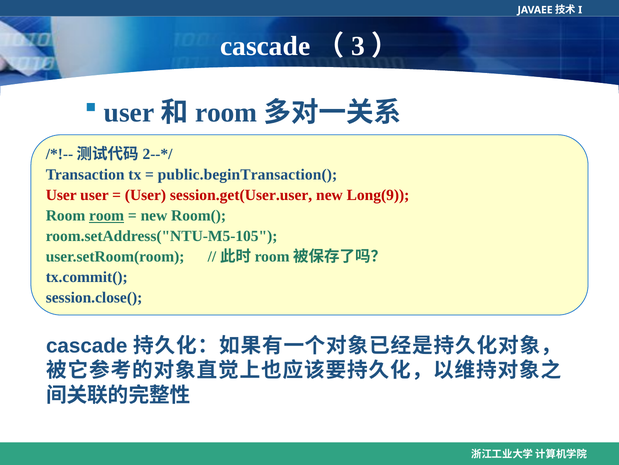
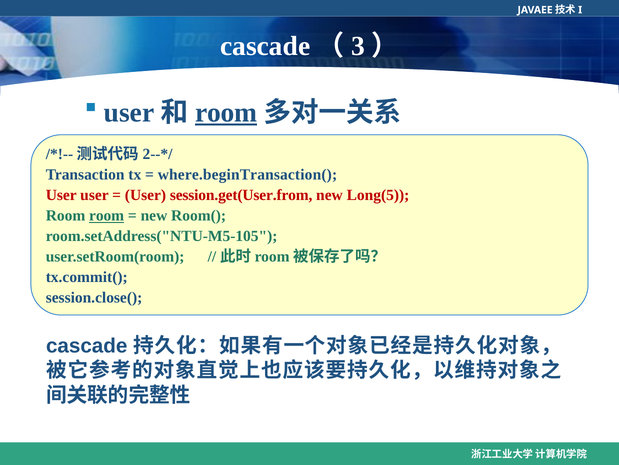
room at (226, 112) underline: none -> present
public.beginTransaction(: public.beginTransaction( -> where.beginTransaction(
session.get(User.user: session.get(User.user -> session.get(User.from
Long(9: Long(9 -> Long(5
